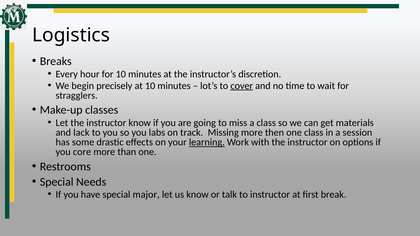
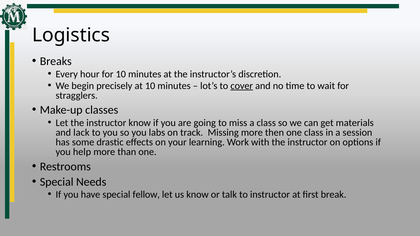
learning underline: present -> none
core: core -> help
major: major -> fellow
